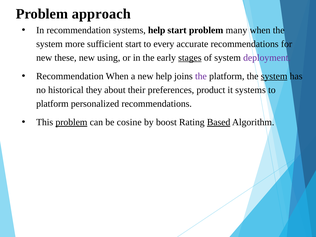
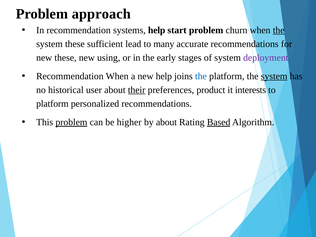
many: many -> churn
the at (279, 30) underline: none -> present
system more: more -> these
sufficient start: start -> lead
every: every -> many
stages underline: present -> none
the at (201, 76) colour: purple -> blue
they: they -> user
their underline: none -> present
it systems: systems -> interests
cosine: cosine -> higher
by boost: boost -> about
